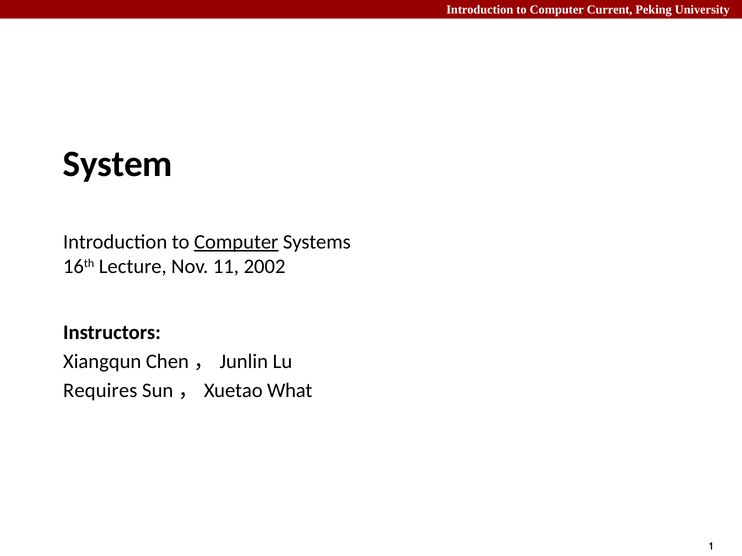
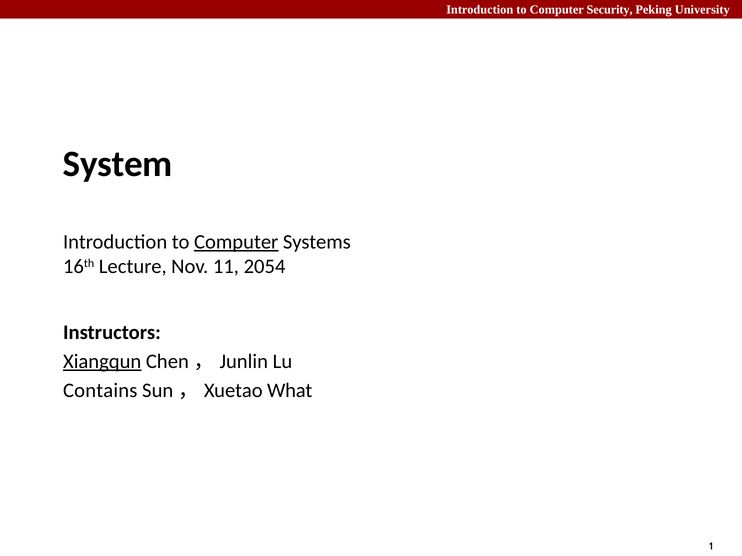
Current: Current -> Security
2002: 2002 -> 2054
Xiangqun underline: none -> present
Requires: Requires -> Contains
